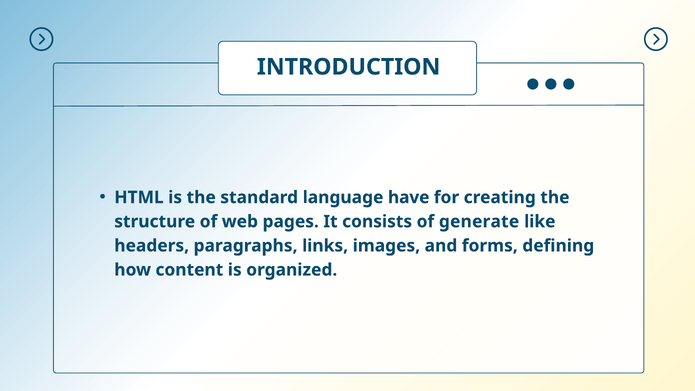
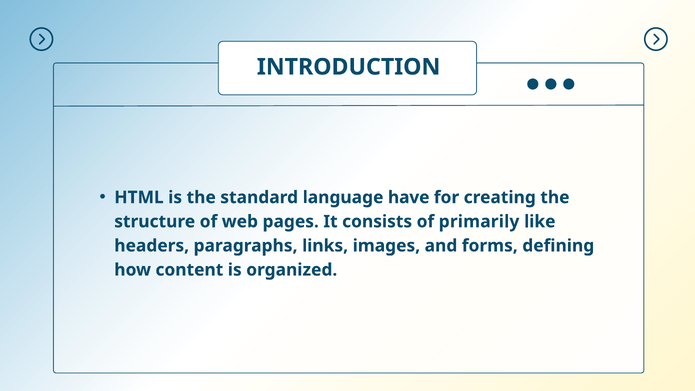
generate: generate -> primarily
